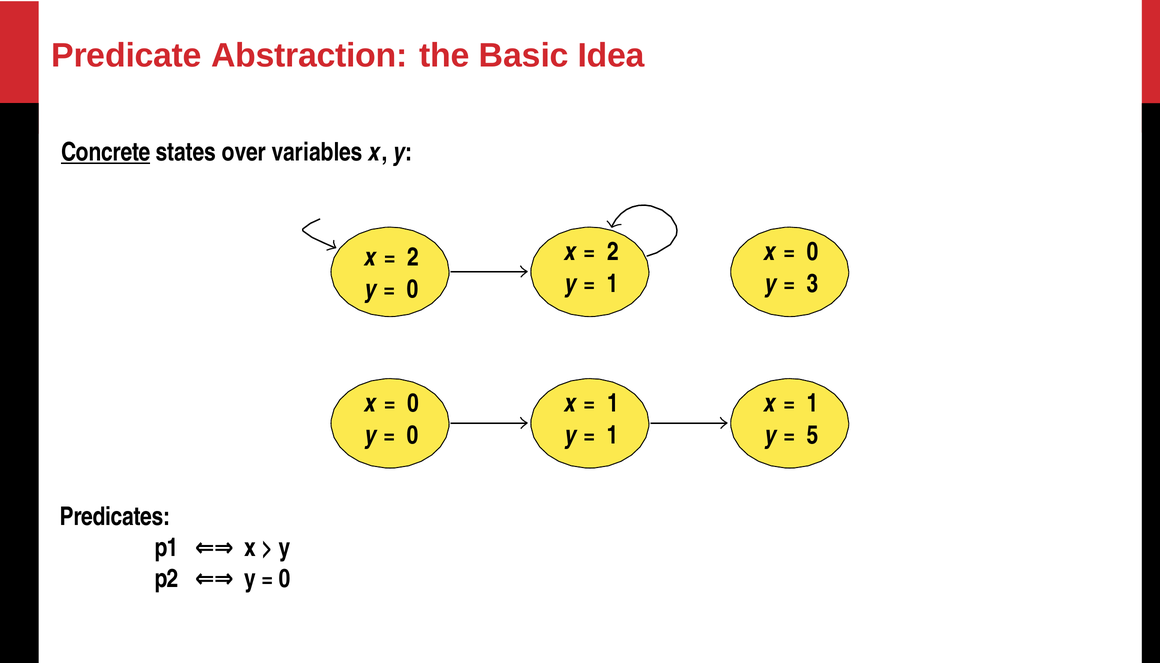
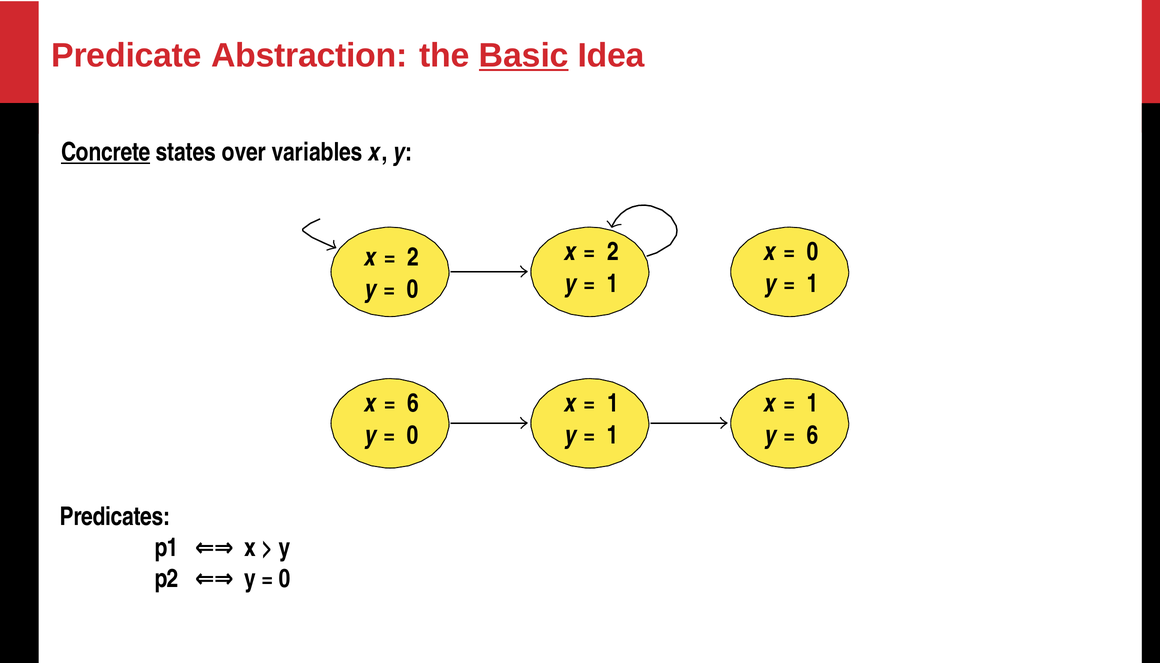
Basic underline: none -> present
3 at (813, 284): 3 -> 1
0 at (413, 403): 0 -> 6
5 at (813, 435): 5 -> 6
